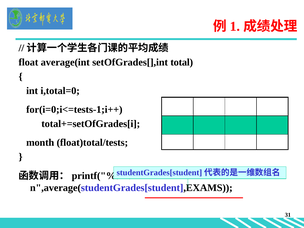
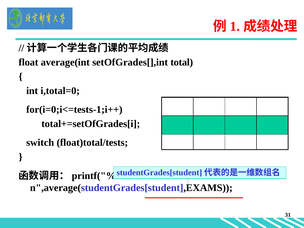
month: month -> switch
